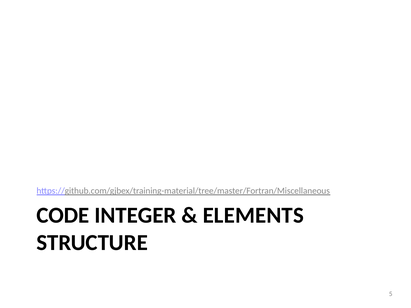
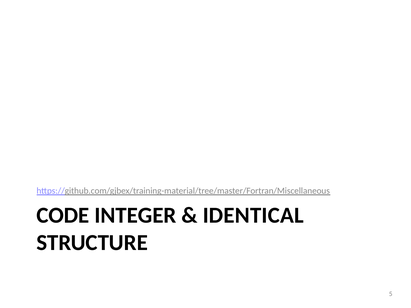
ELEMENTS: ELEMENTS -> IDENTICAL
